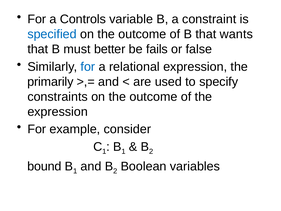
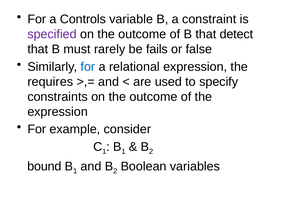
specified colour: blue -> purple
wants: wants -> detect
better: better -> rarely
primarily: primarily -> requires
